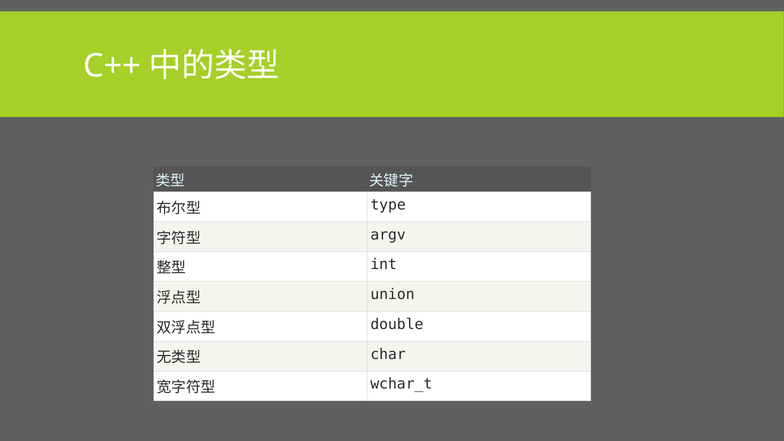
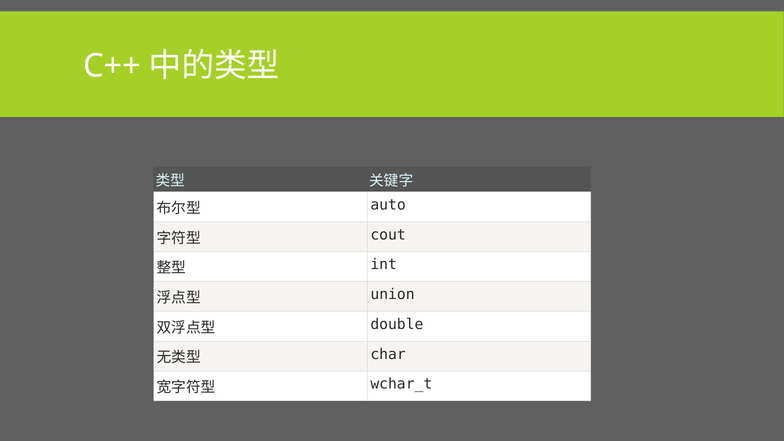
type: type -> auto
argv: argv -> cout
